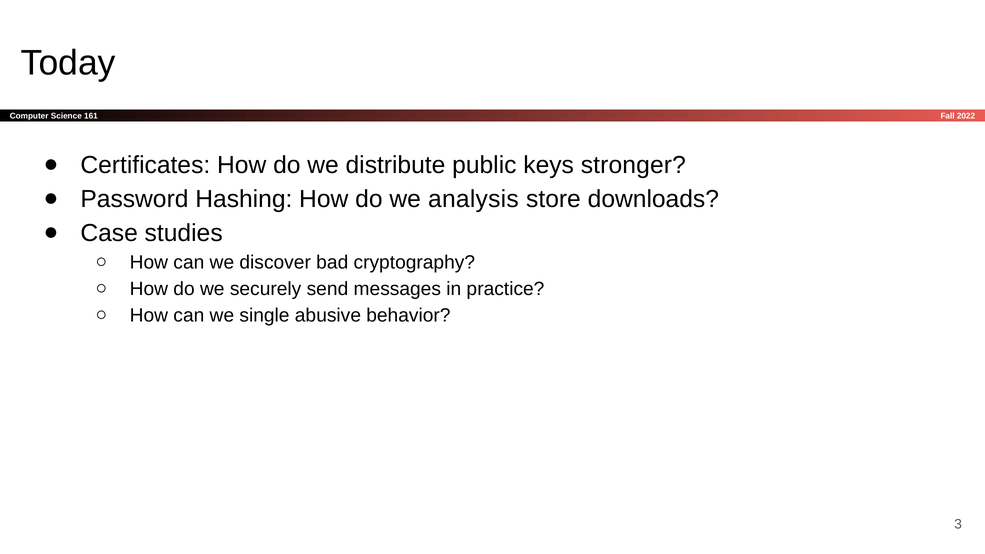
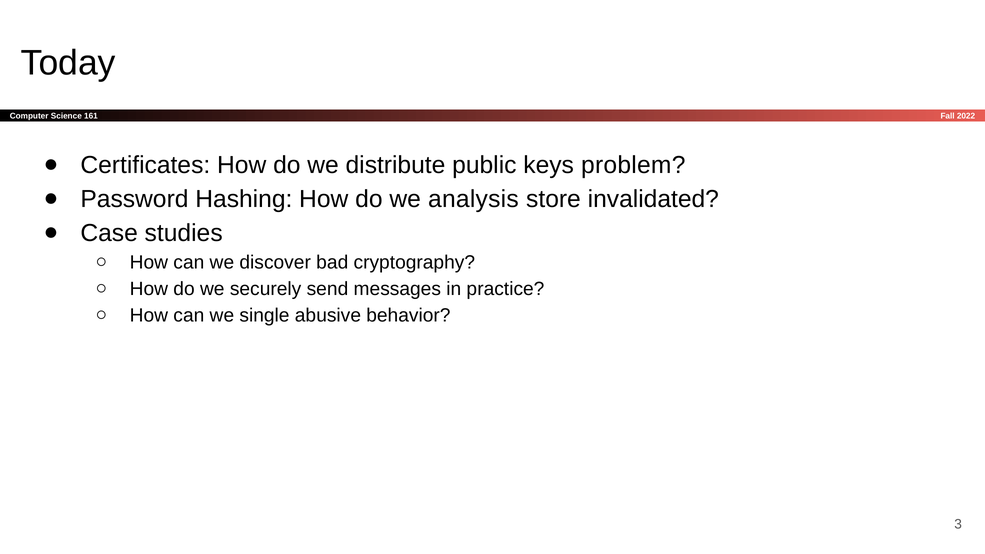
stronger: stronger -> problem
downloads: downloads -> invalidated
